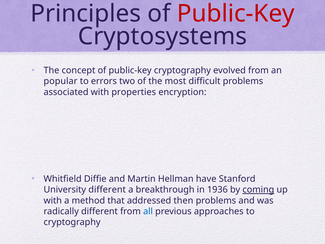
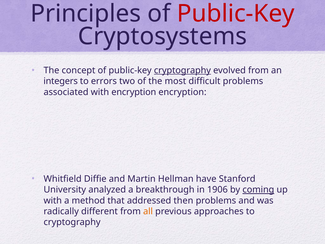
cryptography at (182, 70) underline: none -> present
popular: popular -> integers
with properties: properties -> encryption
University different: different -> analyzed
1936: 1936 -> 1906
all colour: blue -> orange
